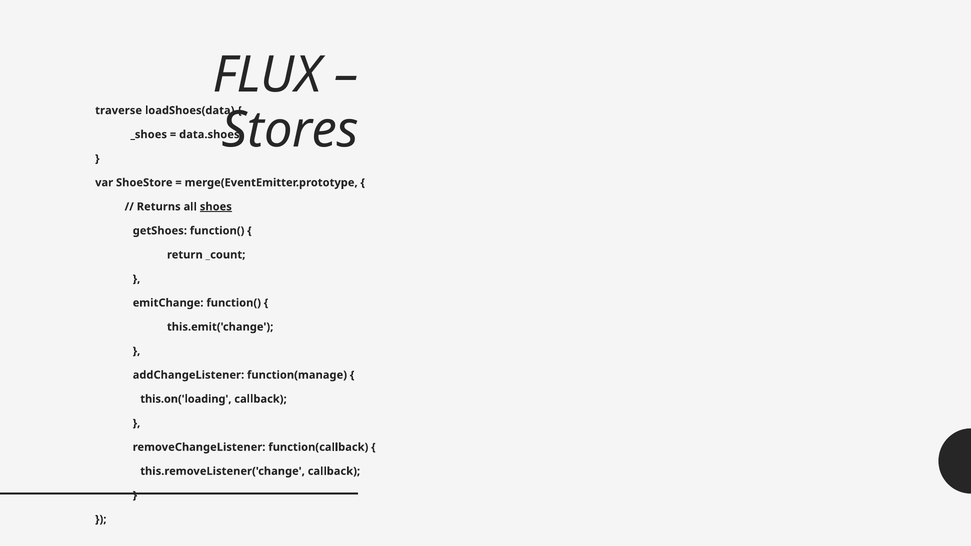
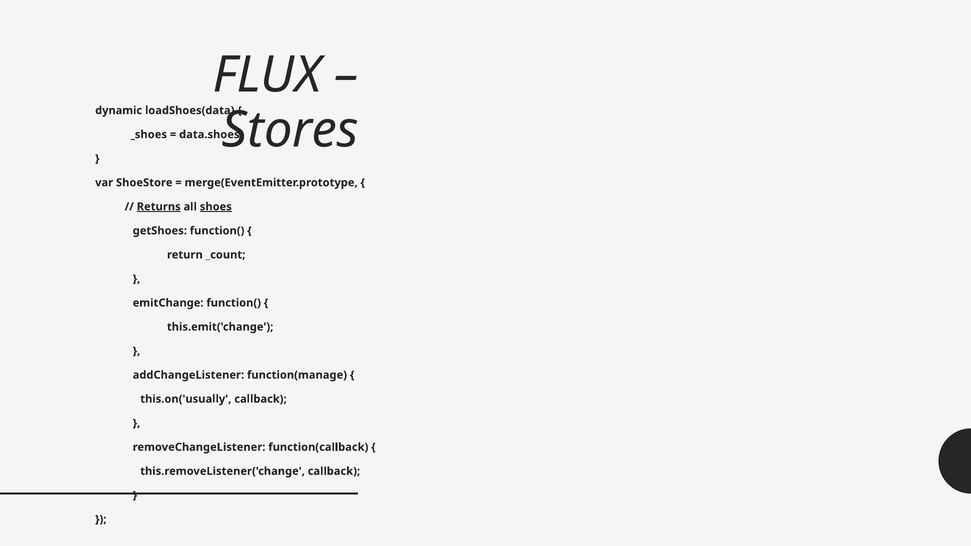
traverse: traverse -> dynamic
Returns underline: none -> present
this.on('loading: this.on('loading -> this.on('usually
